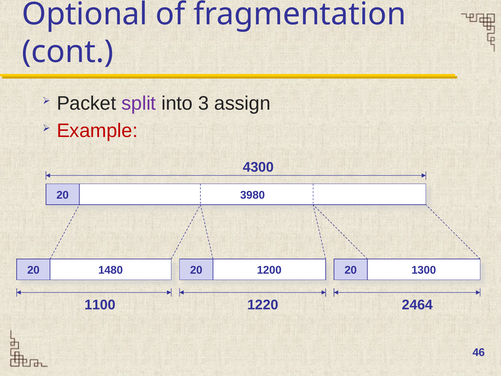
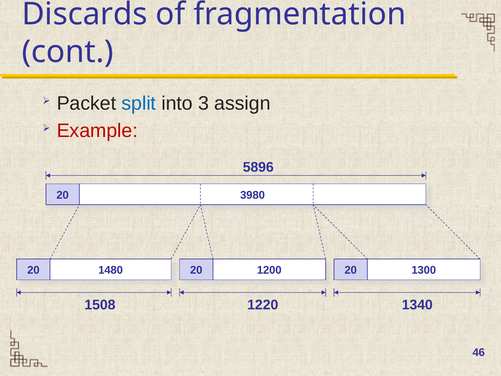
Optional: Optional -> Discards
split colour: purple -> blue
4300: 4300 -> 5896
1100: 1100 -> 1508
2464: 2464 -> 1340
